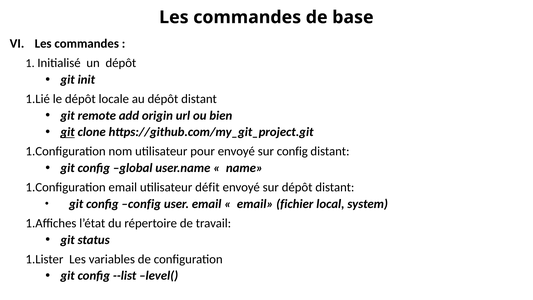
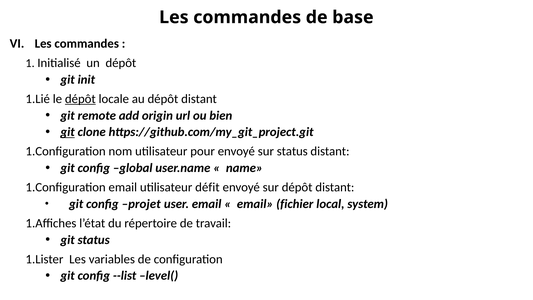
dépôt at (80, 99) underline: none -> present
sur config: config -> status
config config: config -> projet
